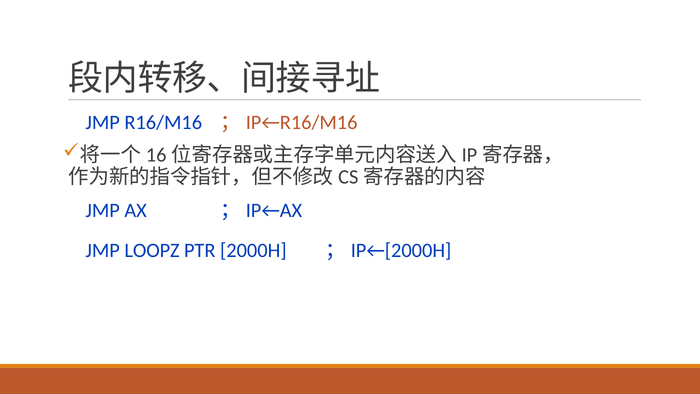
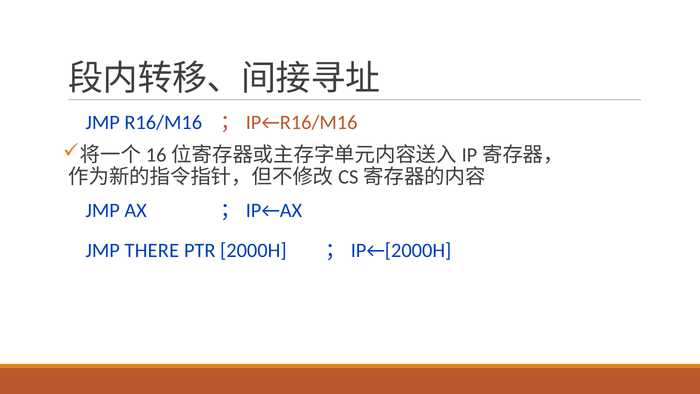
LOOPZ: LOOPZ -> THERE
